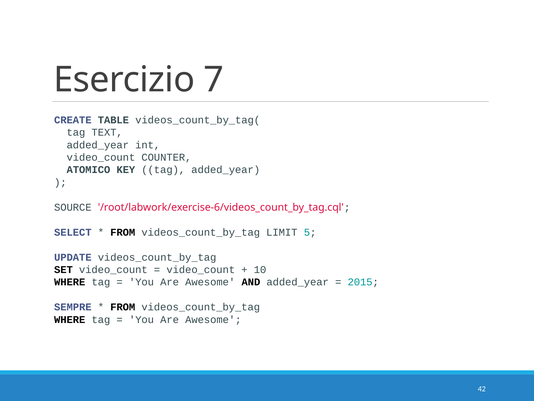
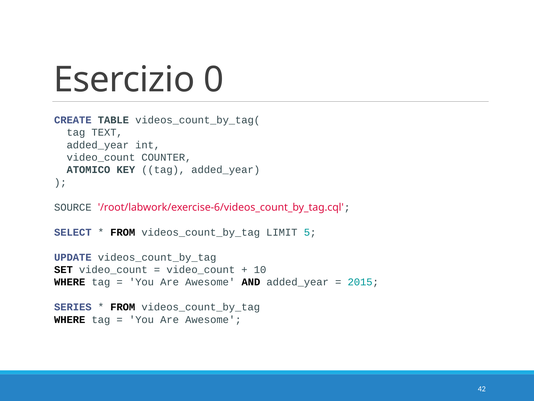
7: 7 -> 0
SEMPRE: SEMPRE -> SERIES
